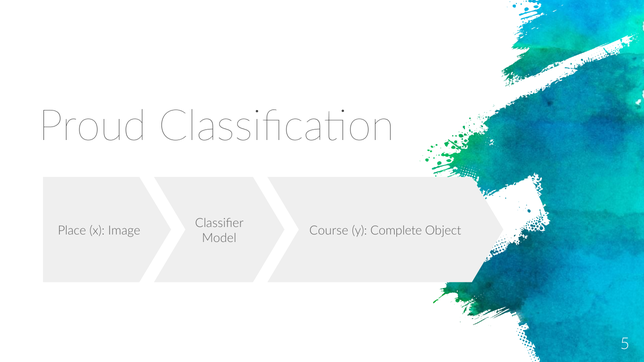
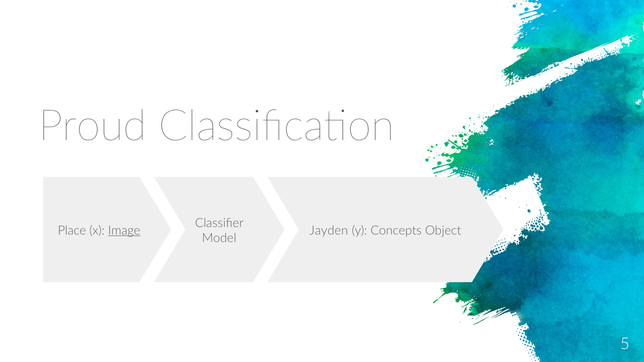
Image underline: none -> present
Course: Course -> Jayden
Complete: Complete -> Concepts
